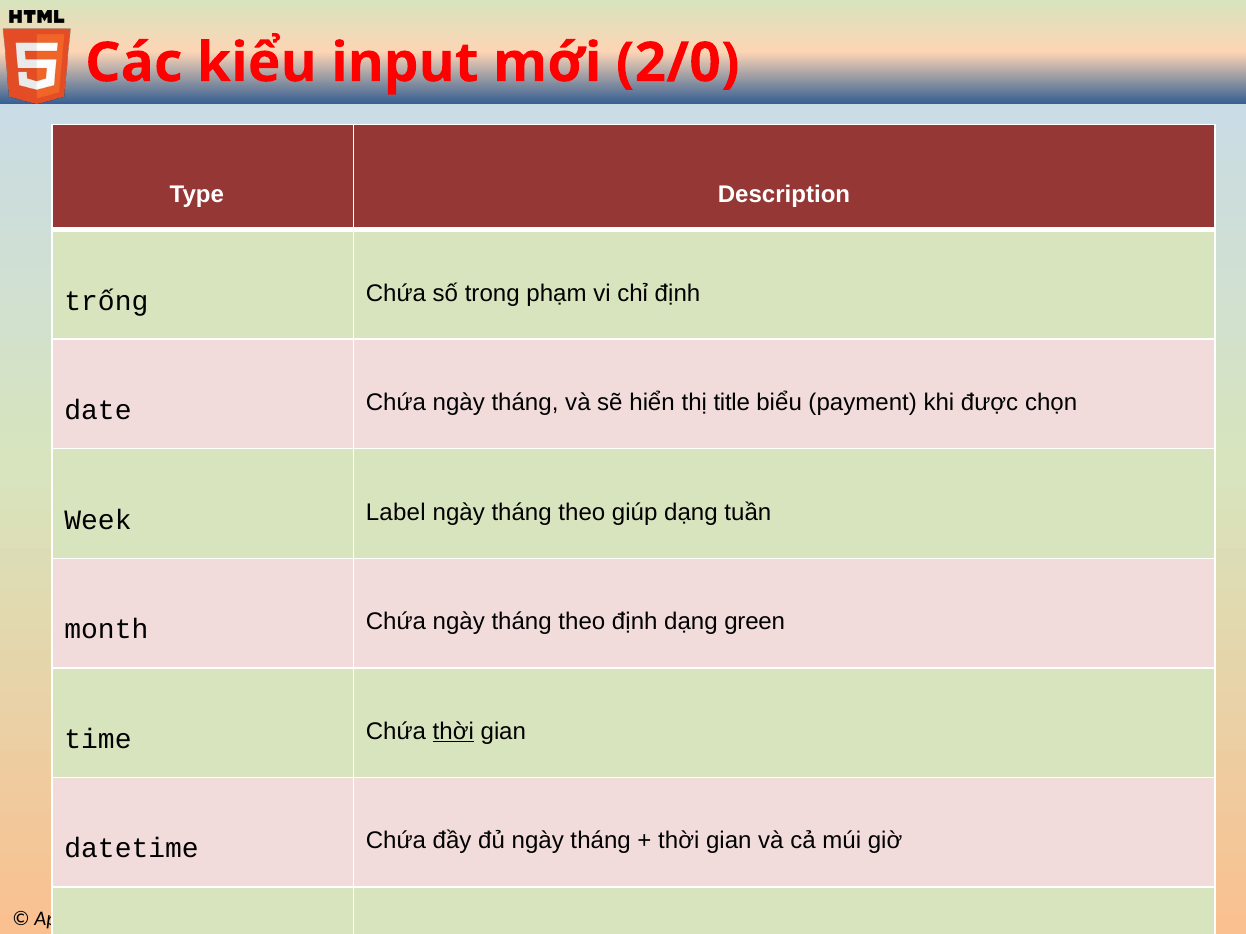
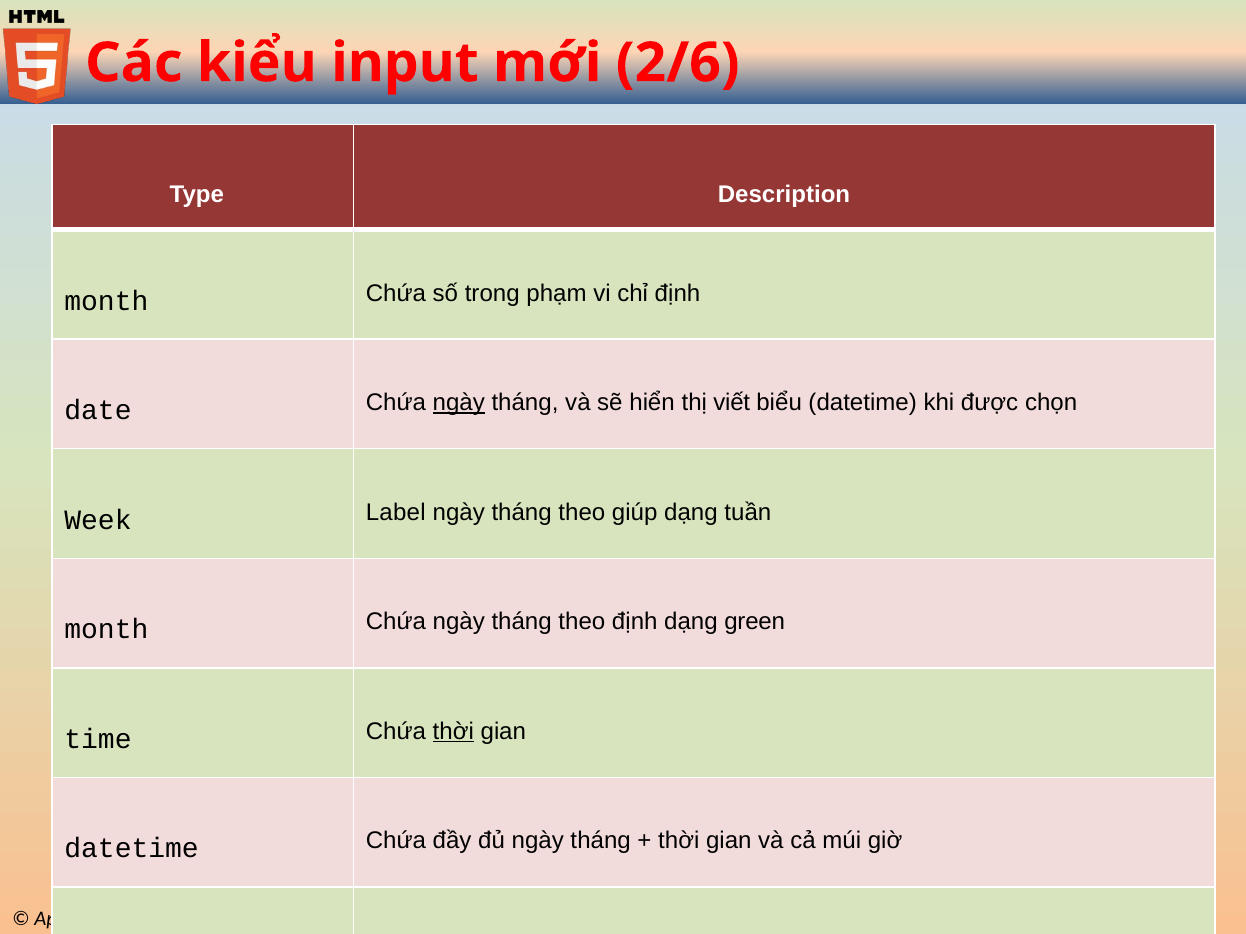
2/0: 2/0 -> 2/6
trống at (106, 301): trống -> month
ngày at (459, 403) underline: none -> present
title: title -> viết
biểu payment: payment -> datetime
